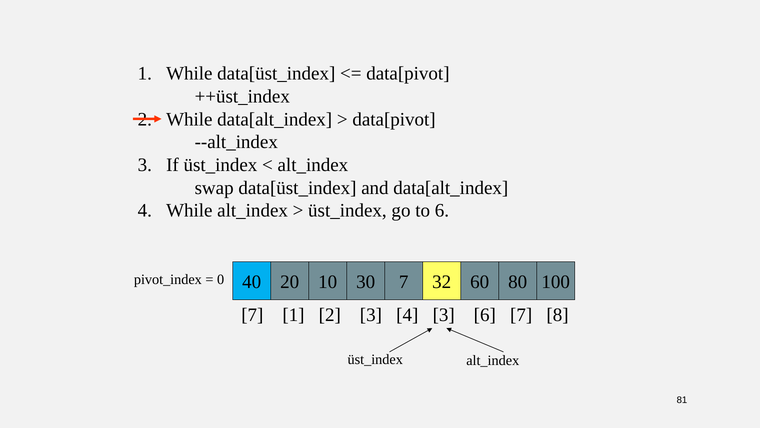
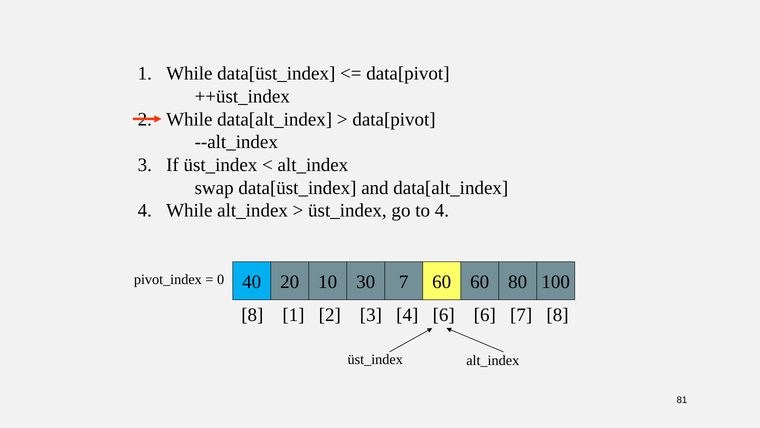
to 6: 6 -> 4
7 32: 32 -> 60
7 at (252, 315): 7 -> 8
4 3: 3 -> 6
